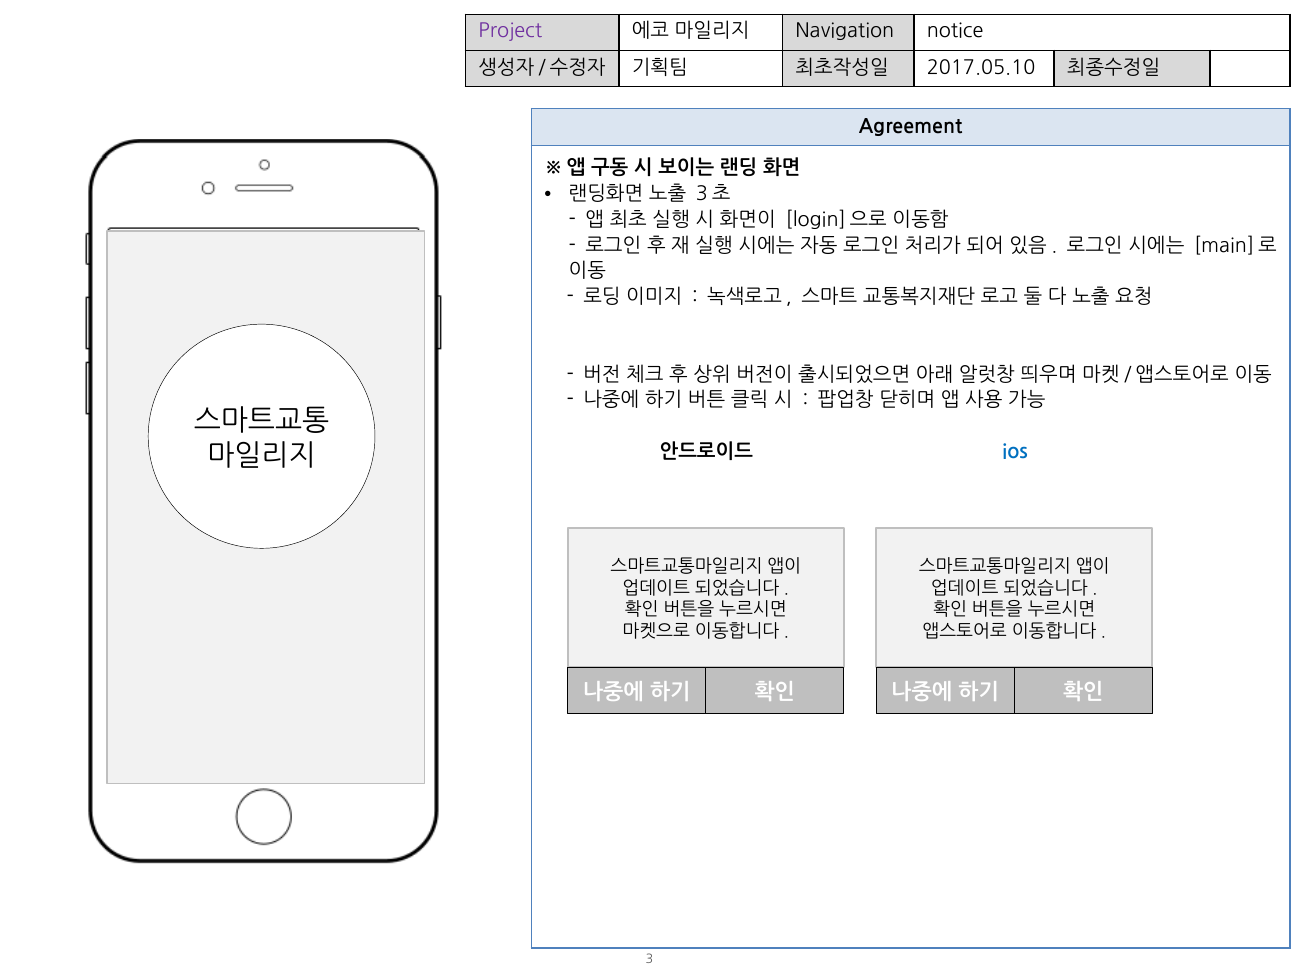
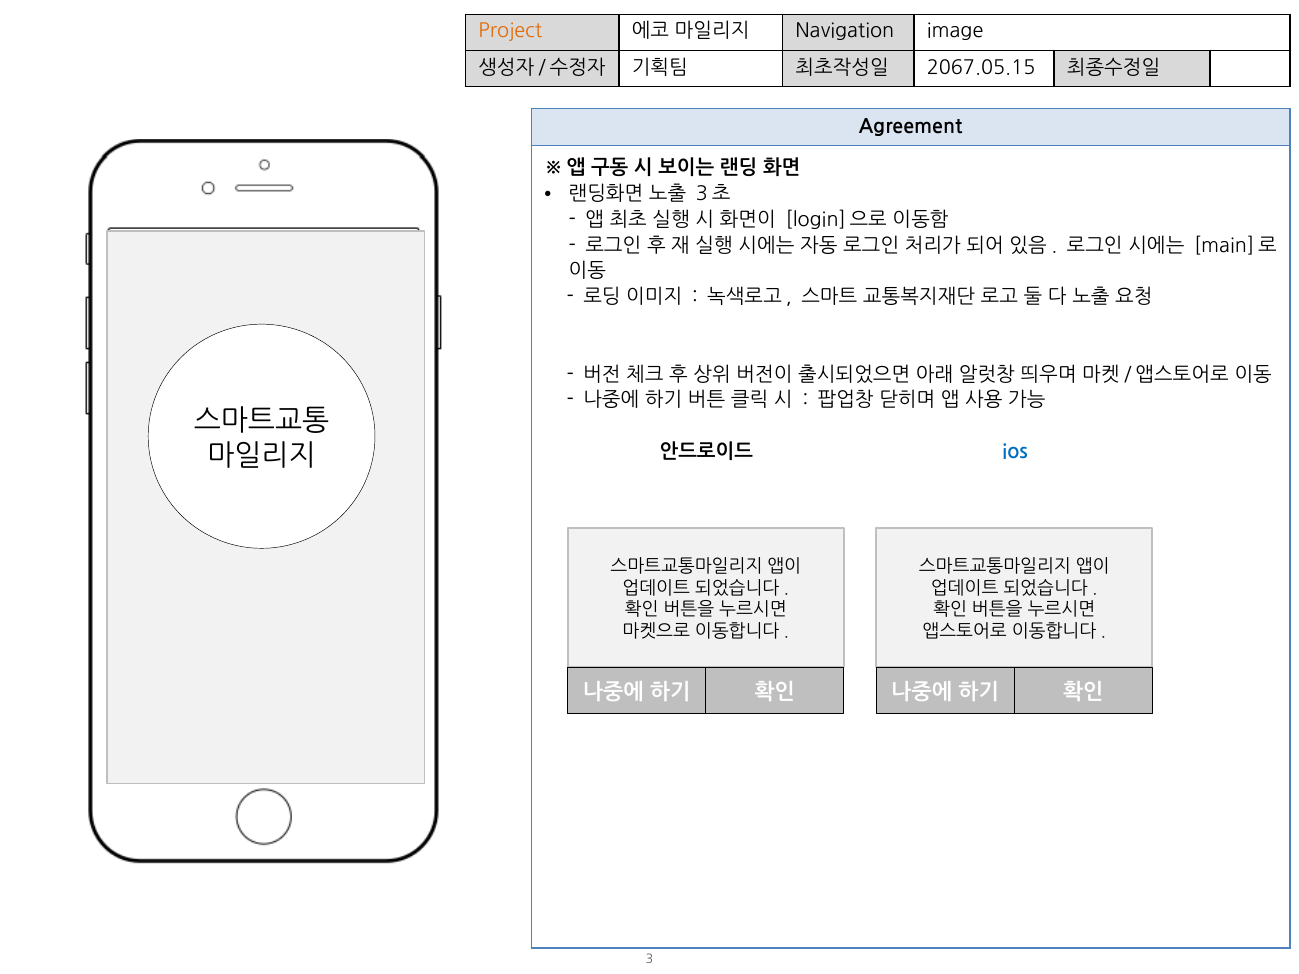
Project colour: purple -> orange
notice: notice -> image
2017.05.10: 2017.05.10 -> 2067.05.15
